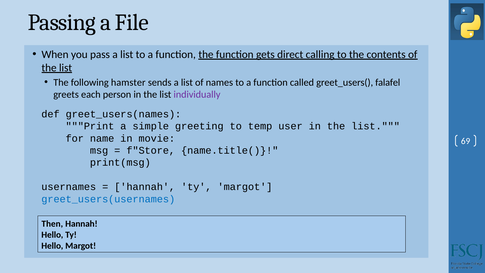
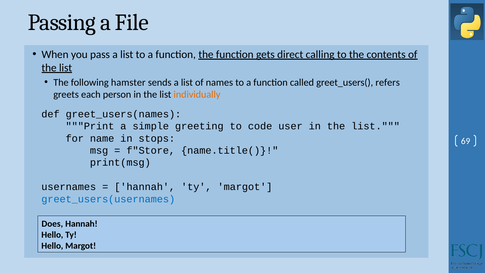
falafel: falafel -> refers
individually colour: purple -> orange
temp: temp -> code
movie: movie -> stops
Then: Then -> Does
